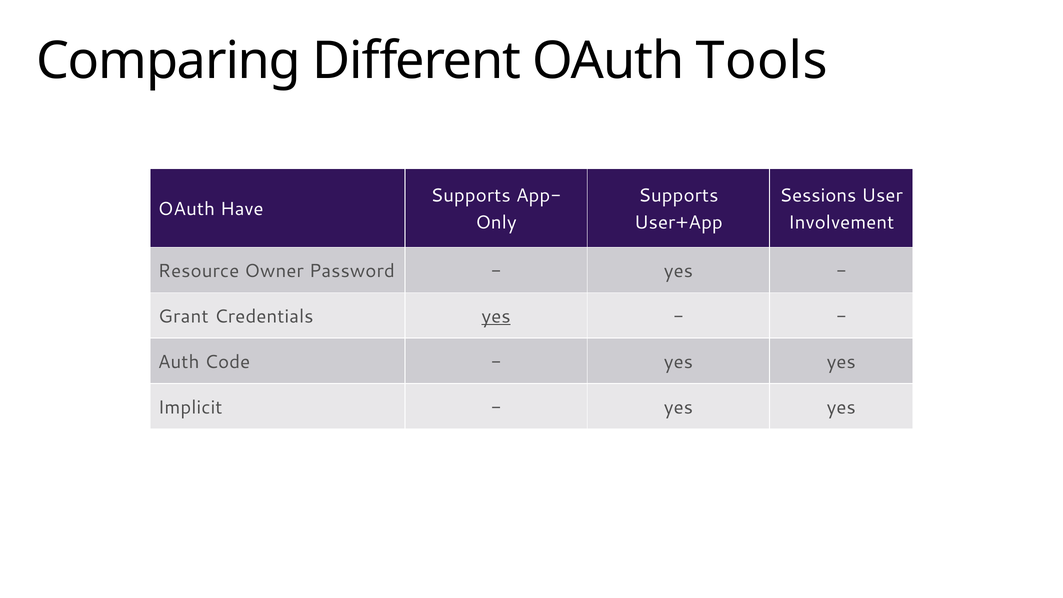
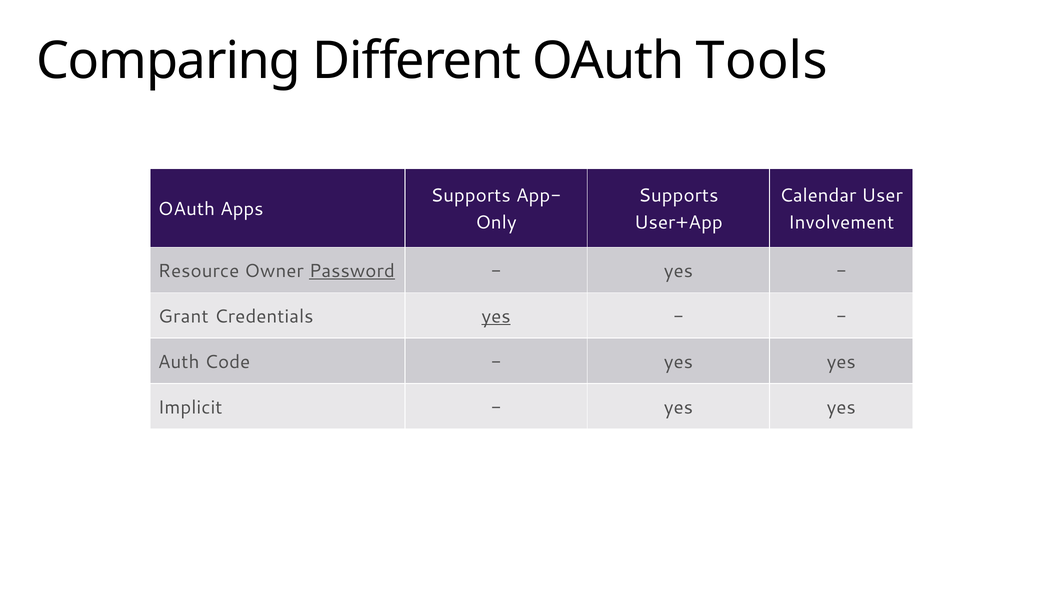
Sessions: Sessions -> Calendar
Have: Have -> Apps
Password underline: none -> present
